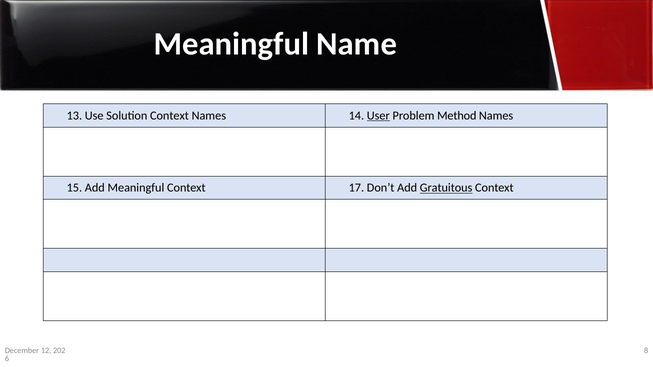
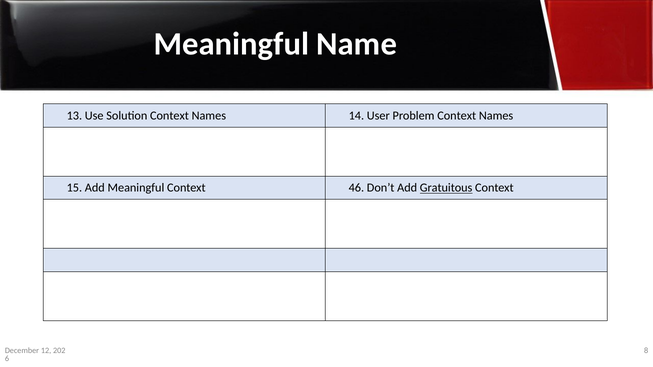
User underline: present -> none
Problem Method: Method -> Context
17: 17 -> 46
